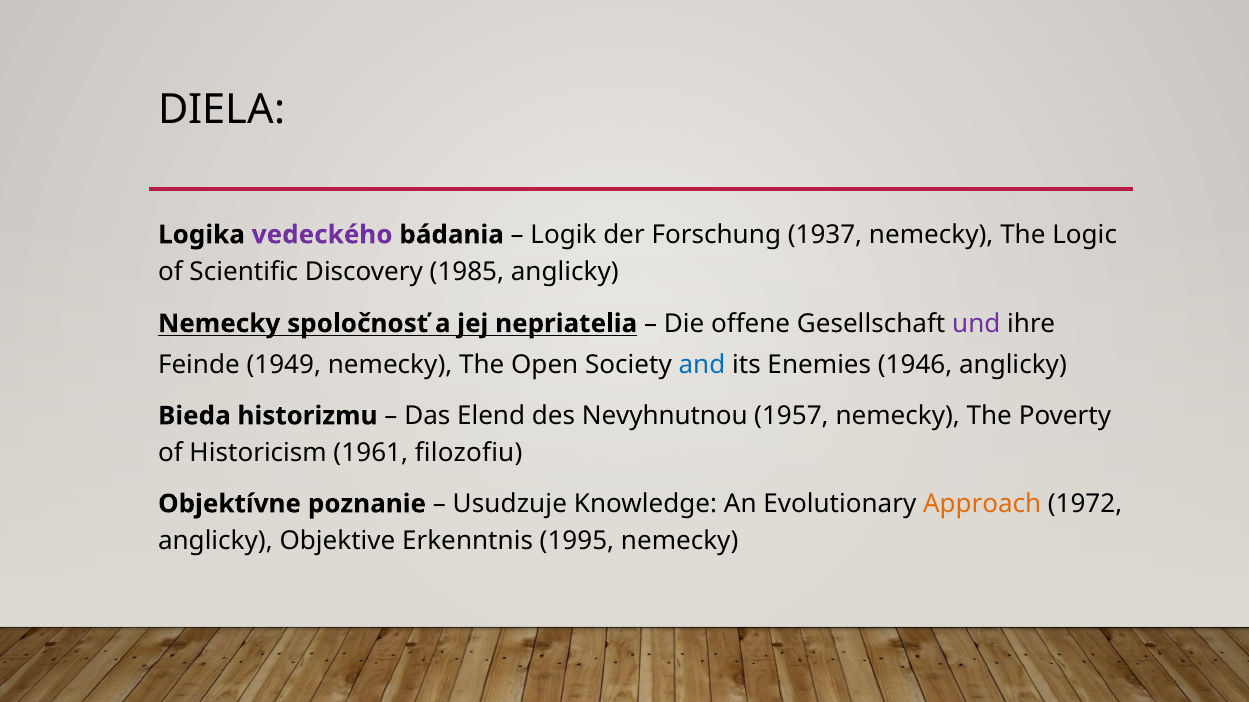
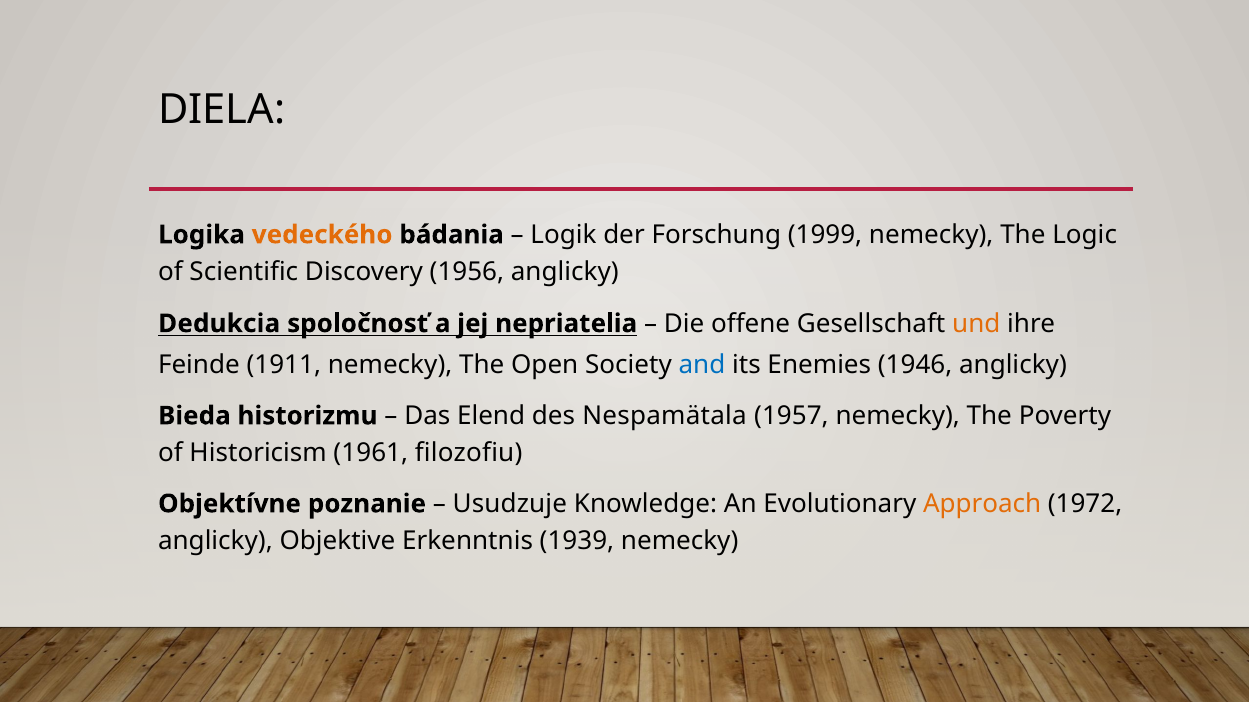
vedeckého colour: purple -> orange
1937: 1937 -> 1999
1985: 1985 -> 1956
Nemecky at (219, 324): Nemecky -> Dedukcia
und colour: purple -> orange
1949: 1949 -> 1911
Nevyhnutnou: Nevyhnutnou -> Nespamätala
1995: 1995 -> 1939
